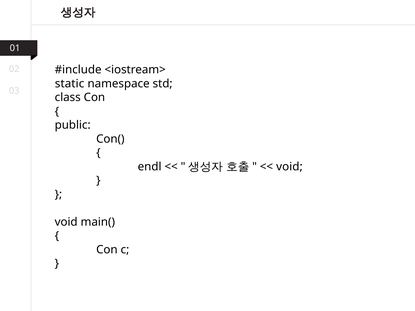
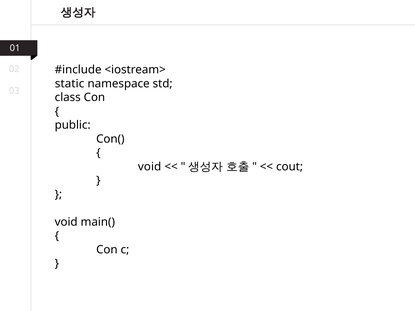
endl at (150, 167): endl -> void
void at (289, 167): void -> cout
